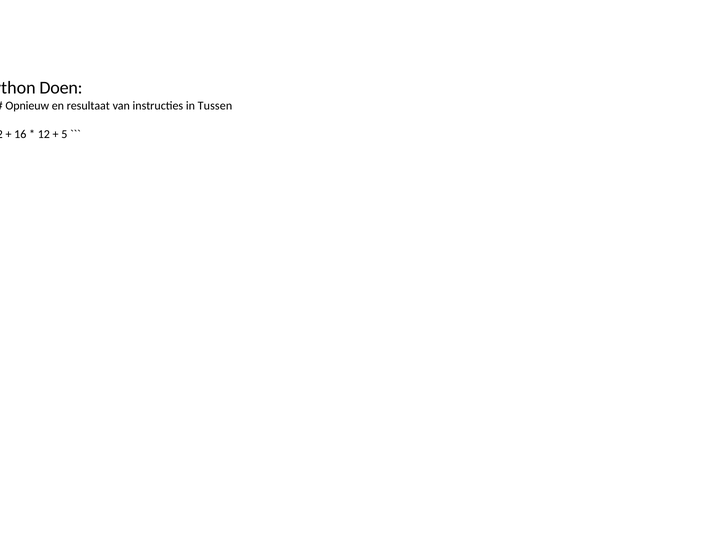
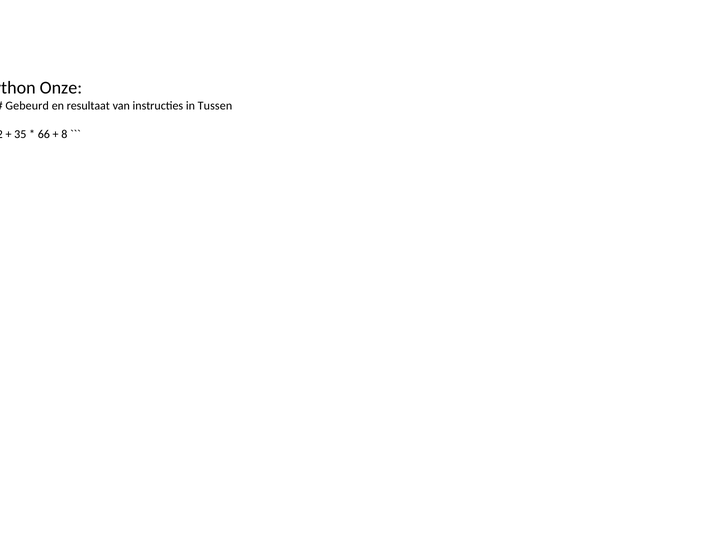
Doen: Doen -> Onze
Opnieuw: Opnieuw -> Gebeurd
16: 16 -> 35
12: 12 -> 66
5: 5 -> 8
